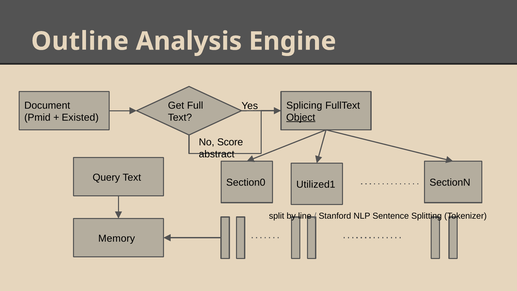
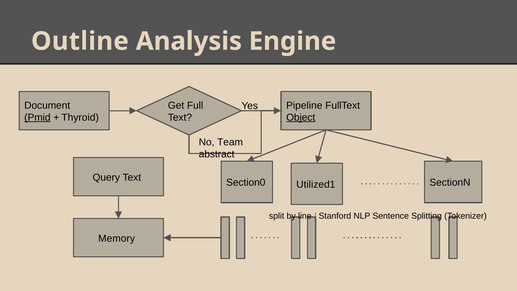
Splicing: Splicing -> Pipeline
Pmid underline: none -> present
Existed: Existed -> Thyroid
Score: Score -> Team
